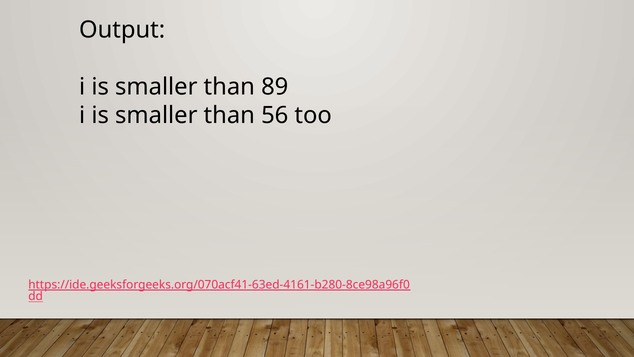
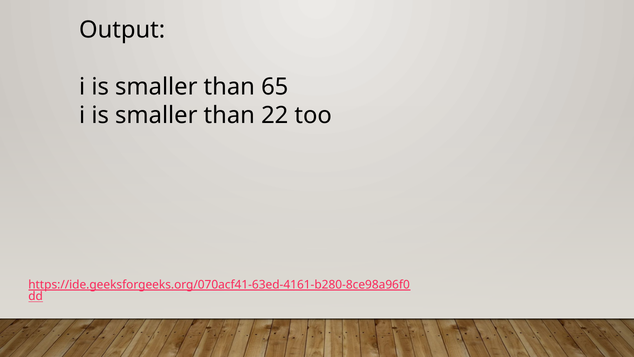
89: 89 -> 65
56: 56 -> 22
